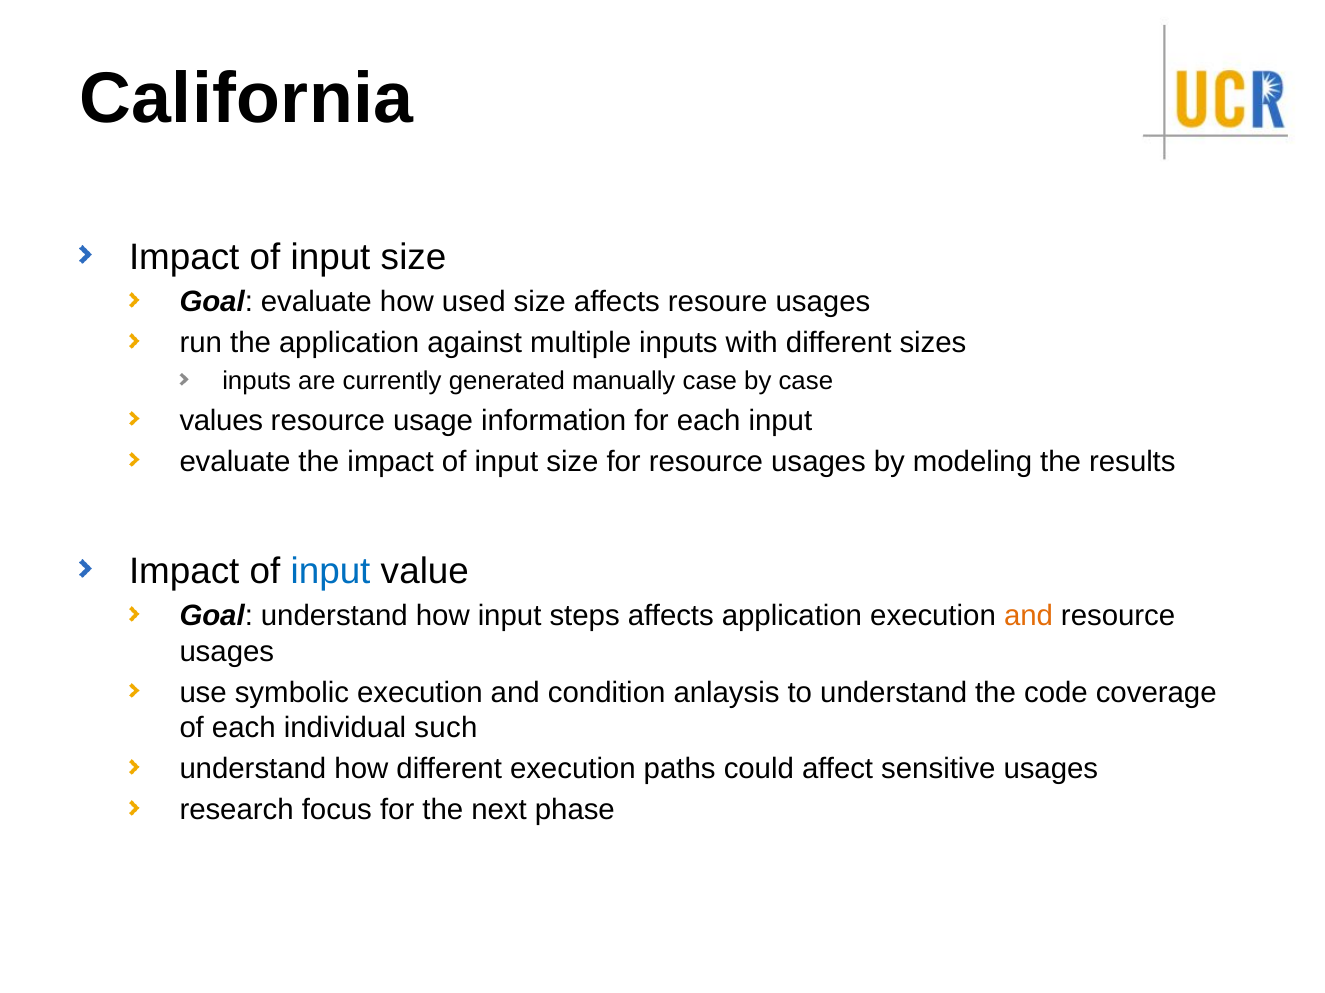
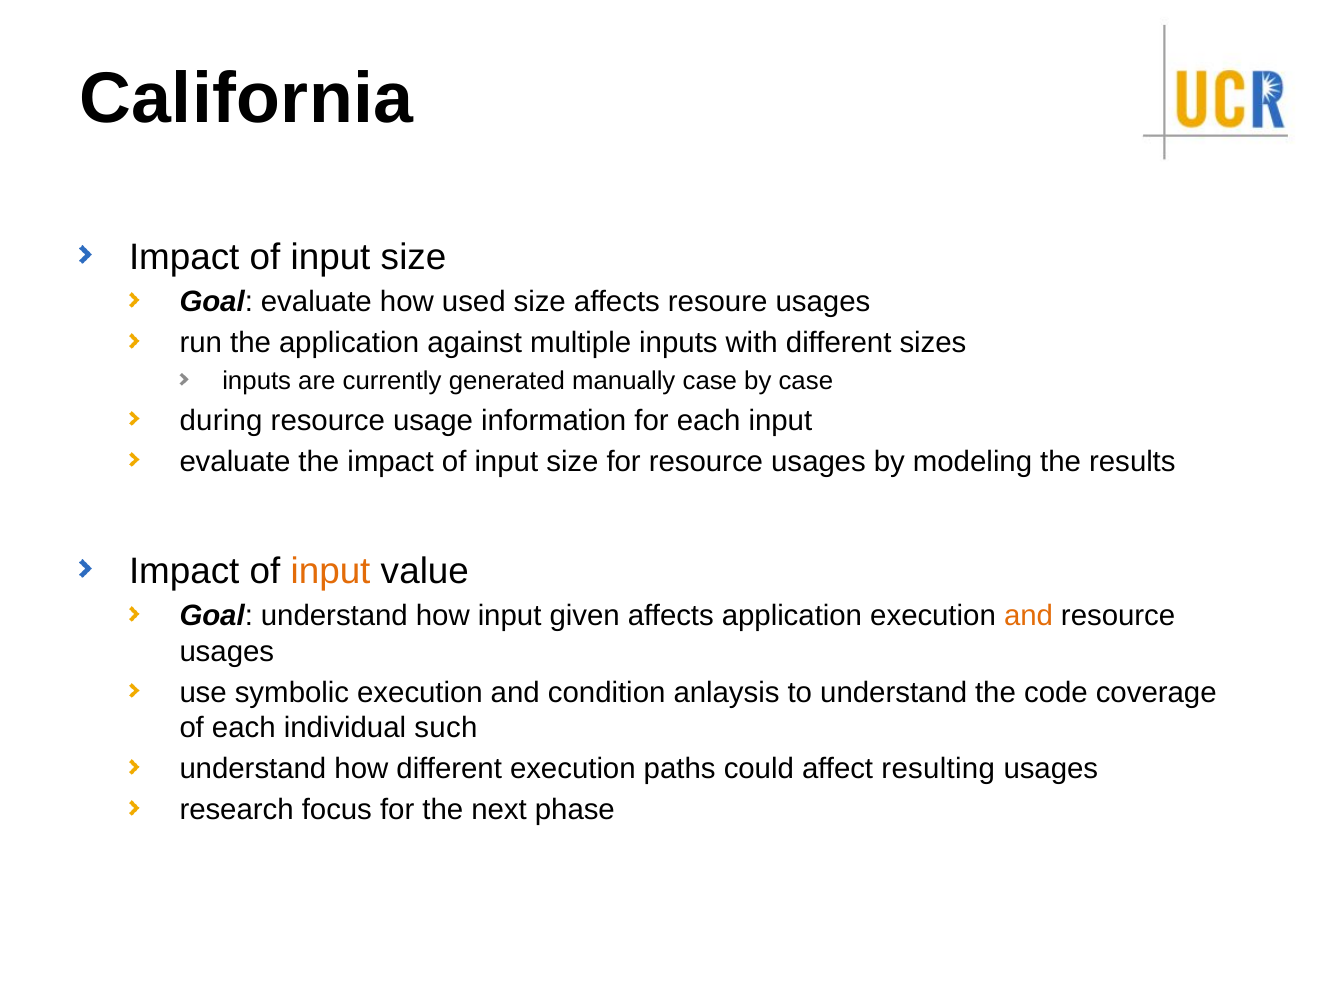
values: values -> during
input at (331, 571) colour: blue -> orange
steps: steps -> given
sensitive: sensitive -> resulting
